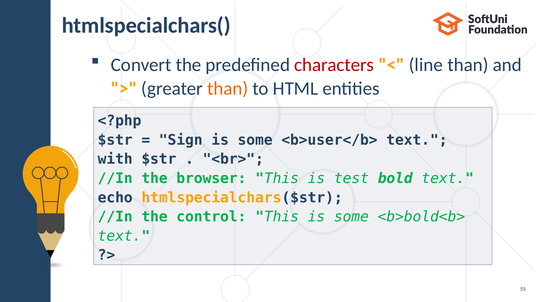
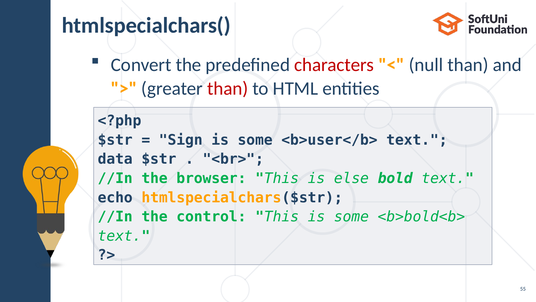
line: line -> null
than at (228, 89) colour: orange -> red
with: with -> data
test: test -> else
